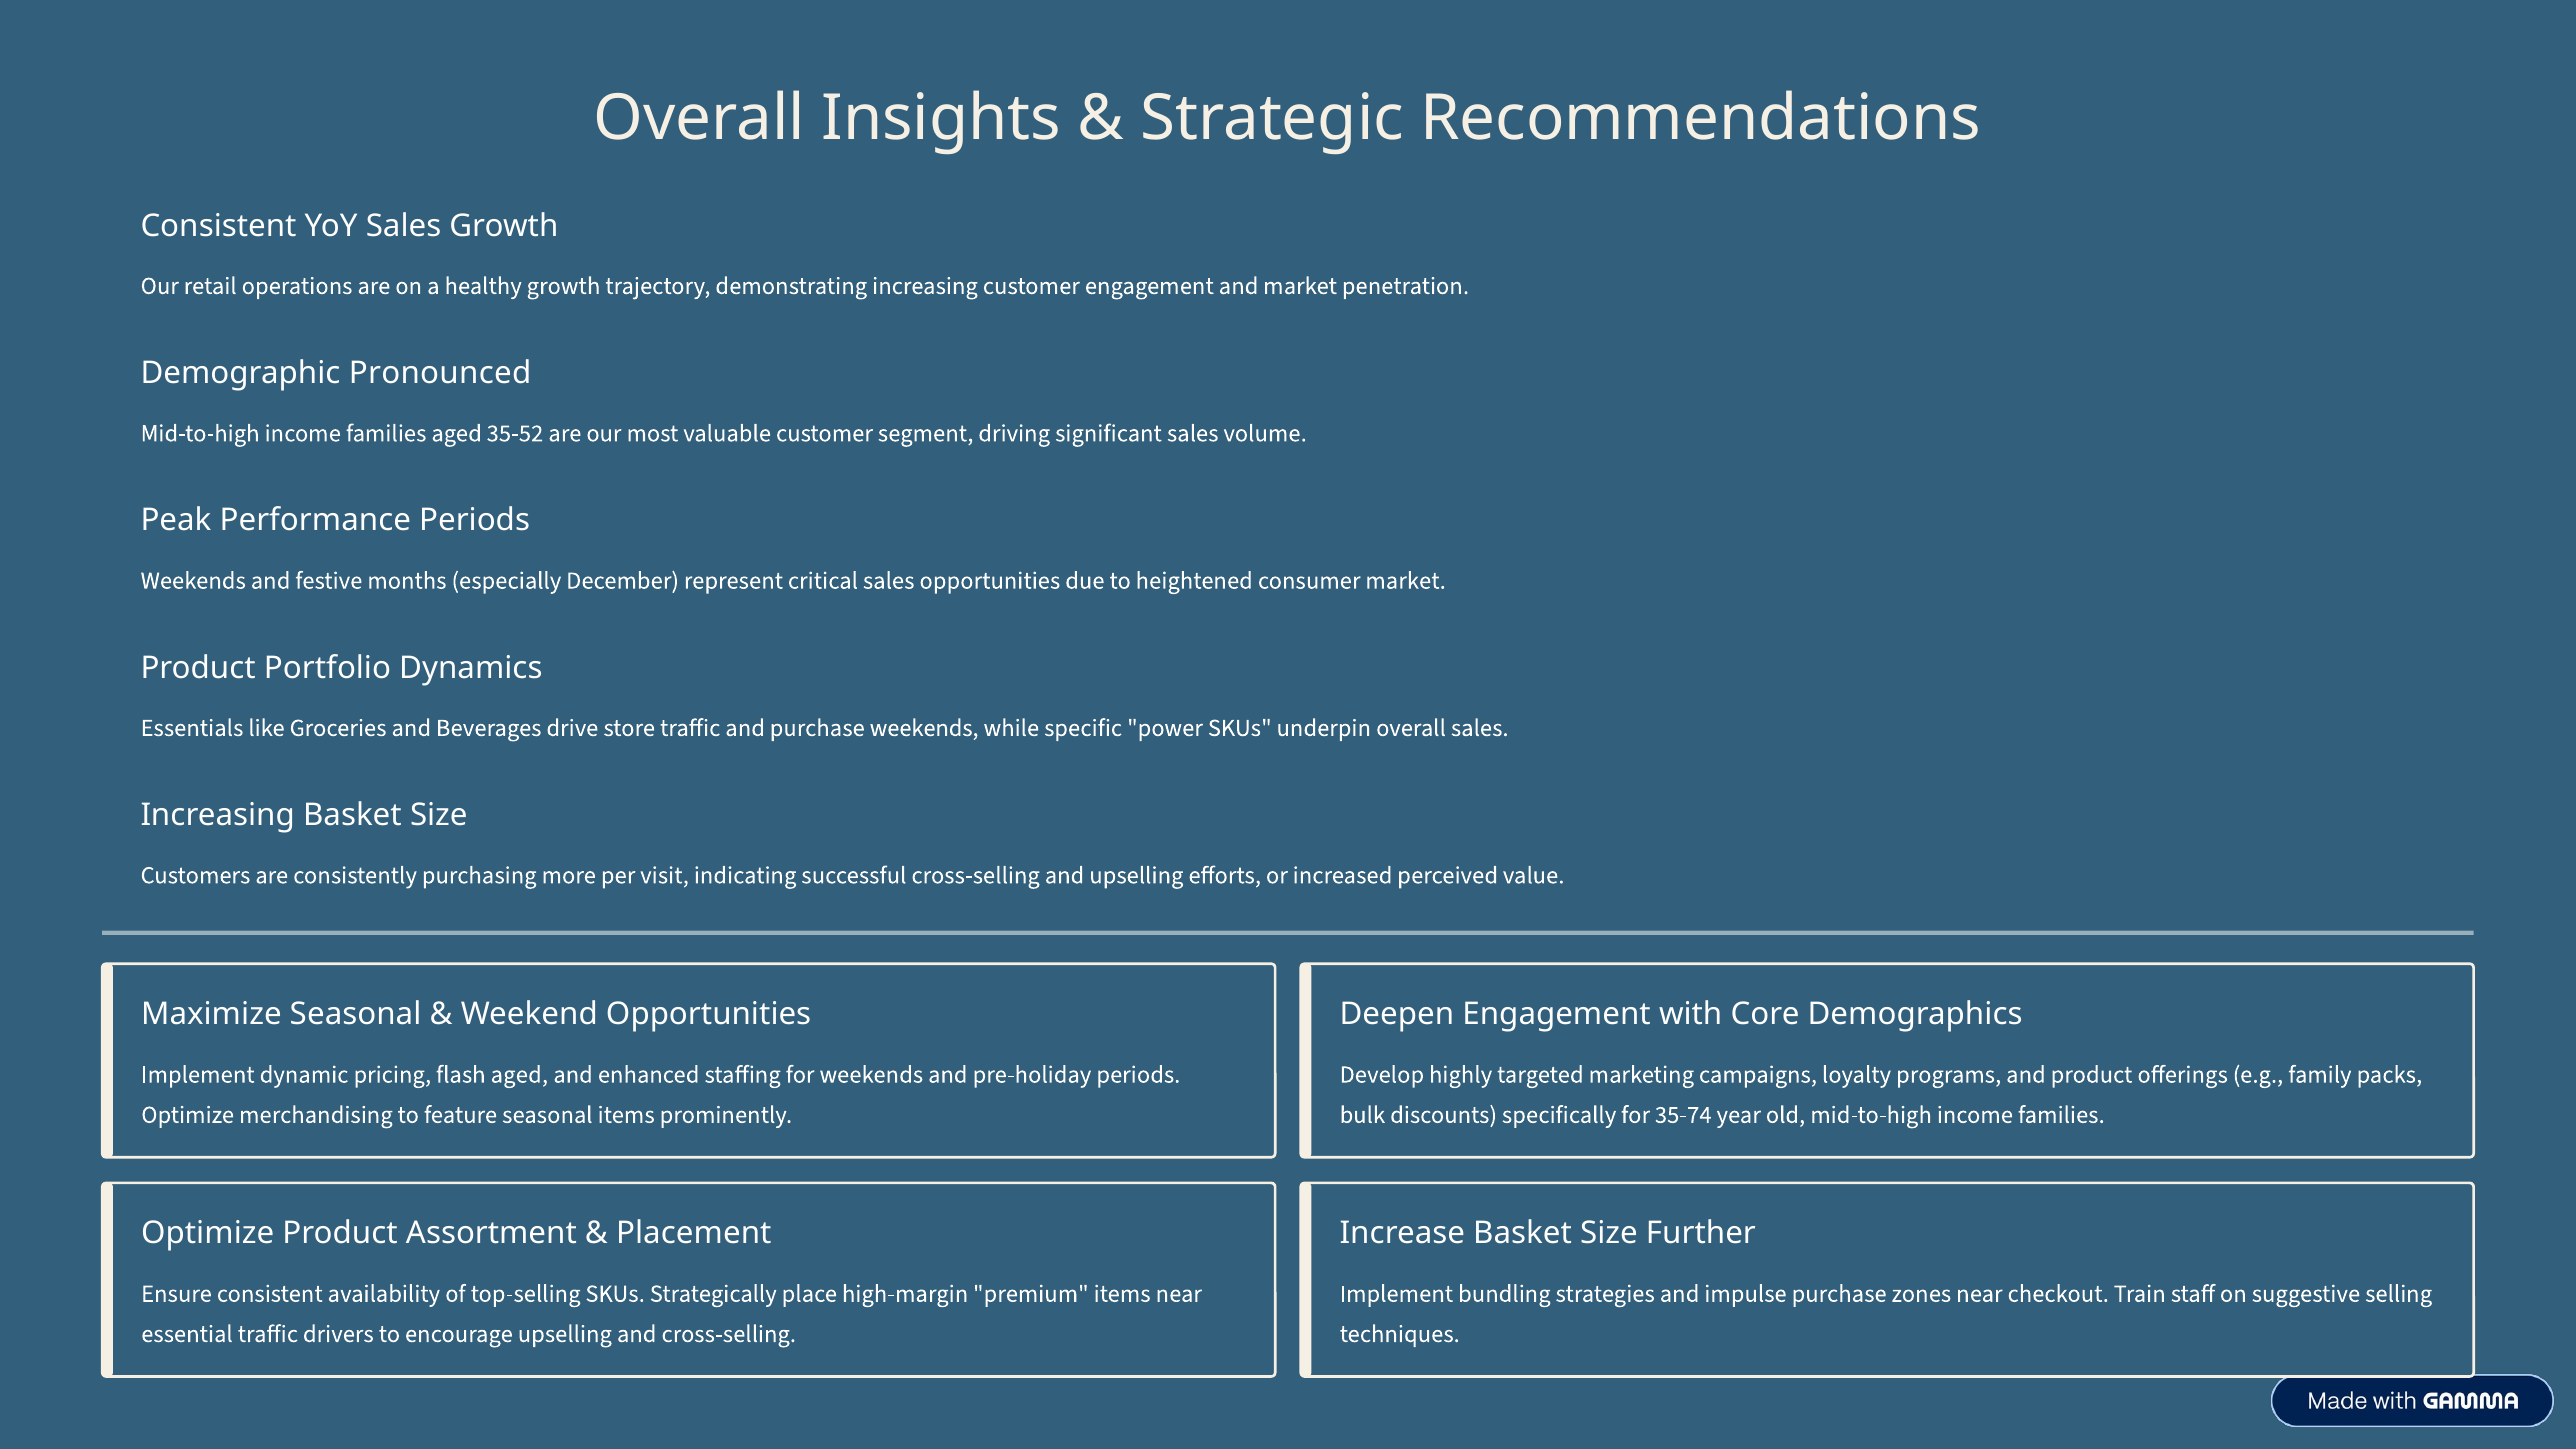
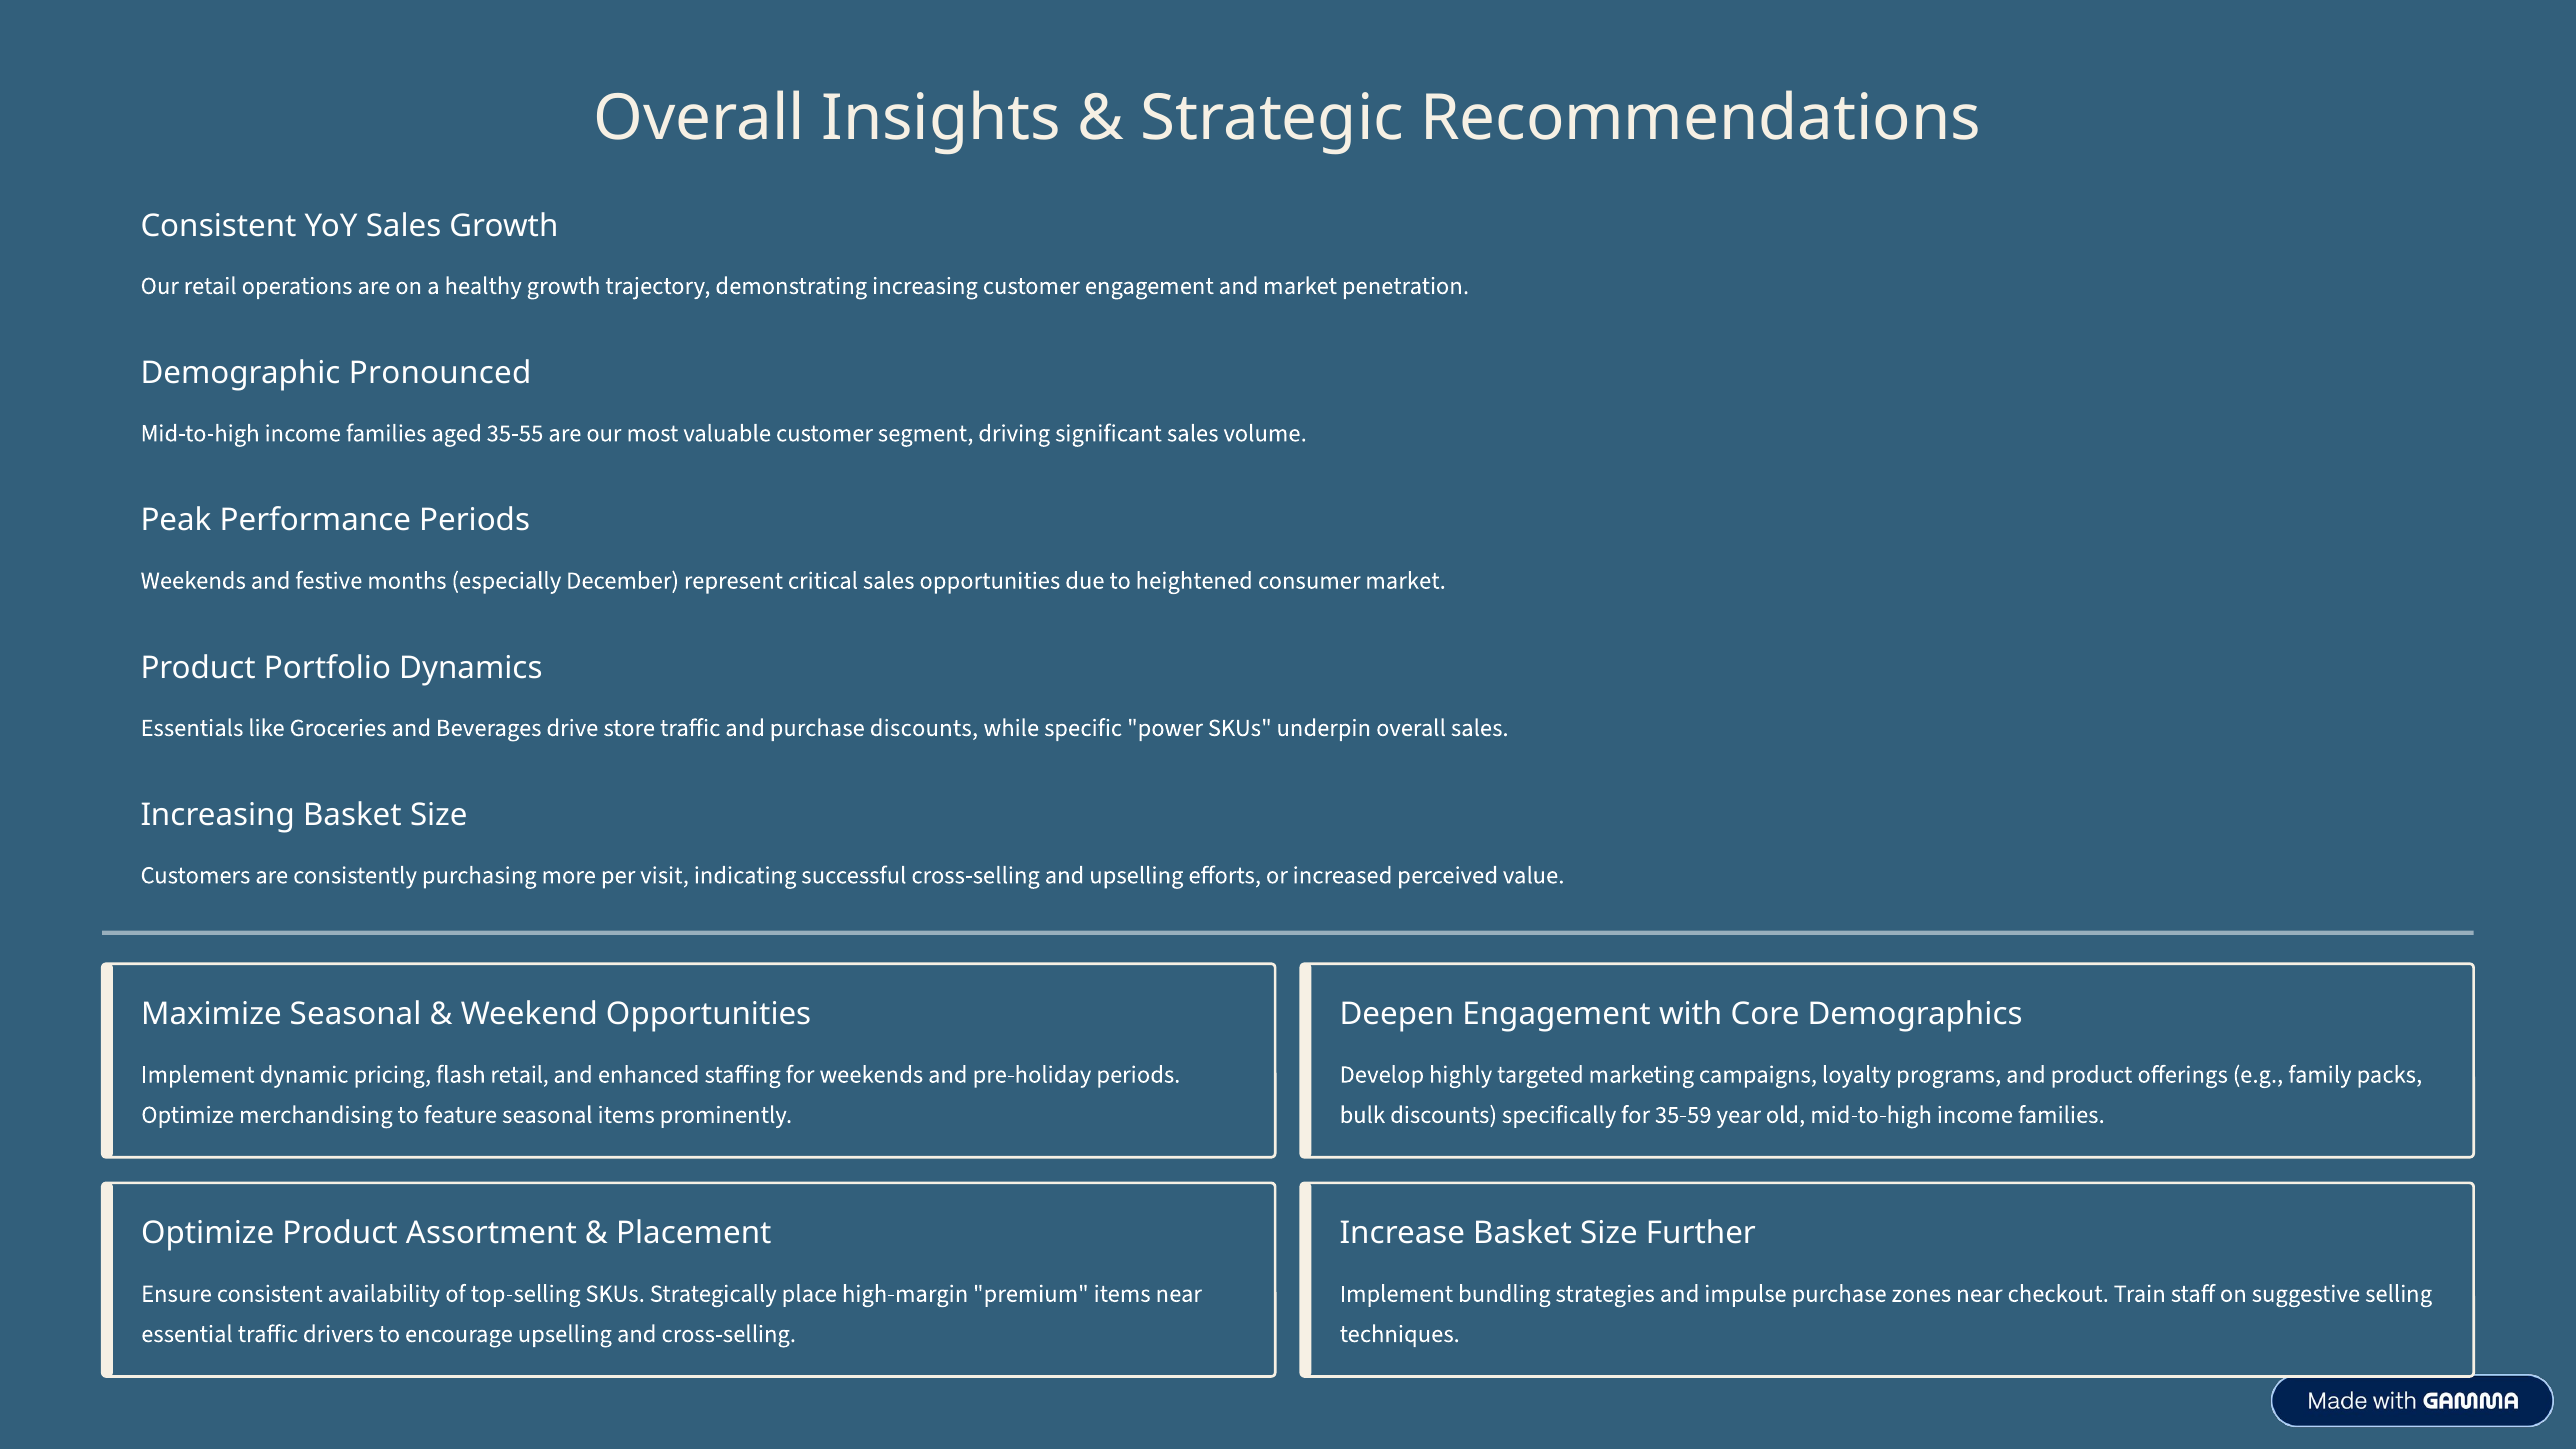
35-52: 35-52 -> 35-55
purchase weekends: weekends -> discounts
flash aged: aged -> retail
35-74: 35-74 -> 35-59
